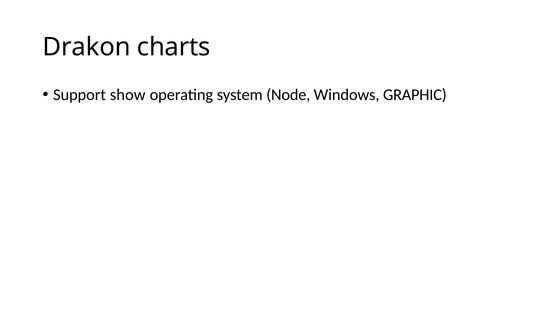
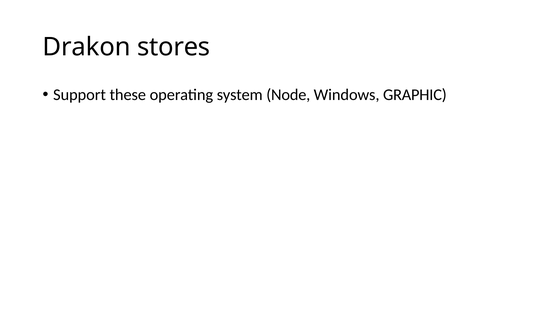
charts: charts -> stores
show: show -> these
